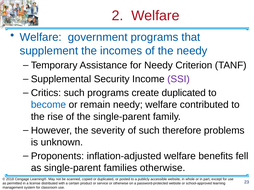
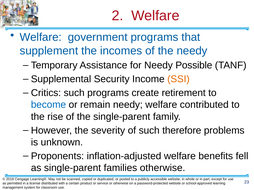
Criterion: Criterion -> Possible
SSI colour: purple -> orange
create duplicated: duplicated -> retirement
